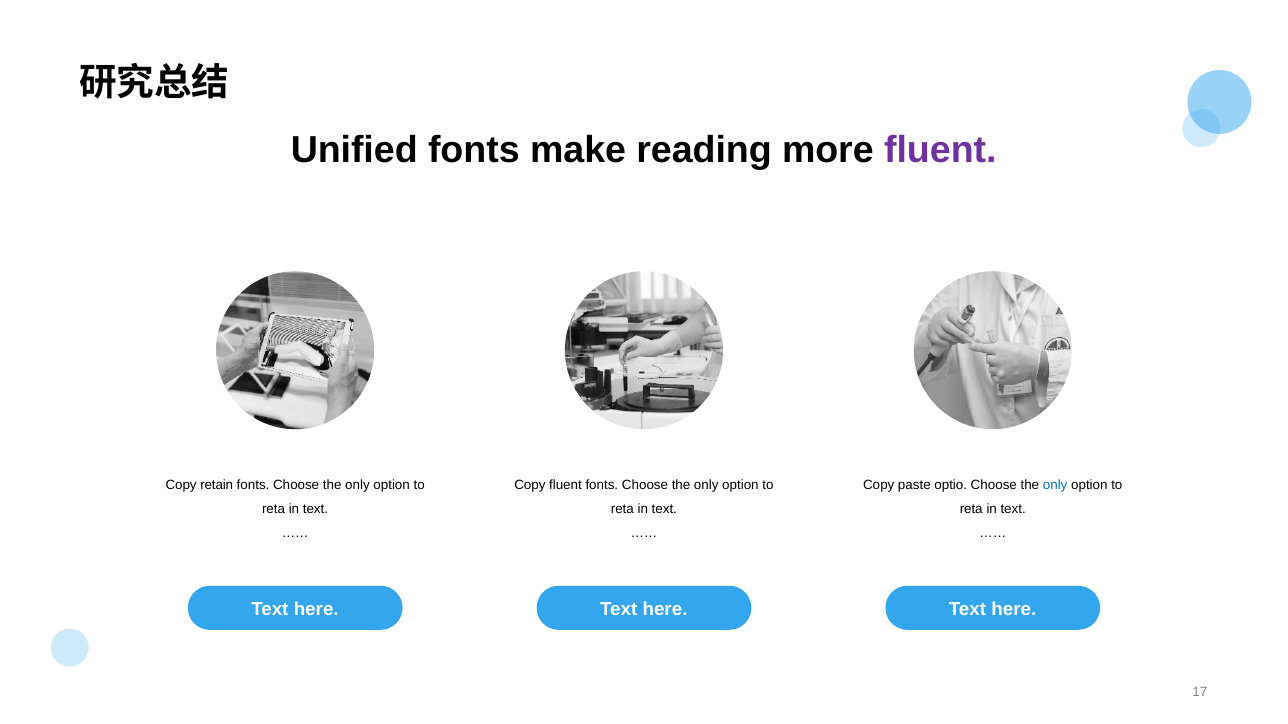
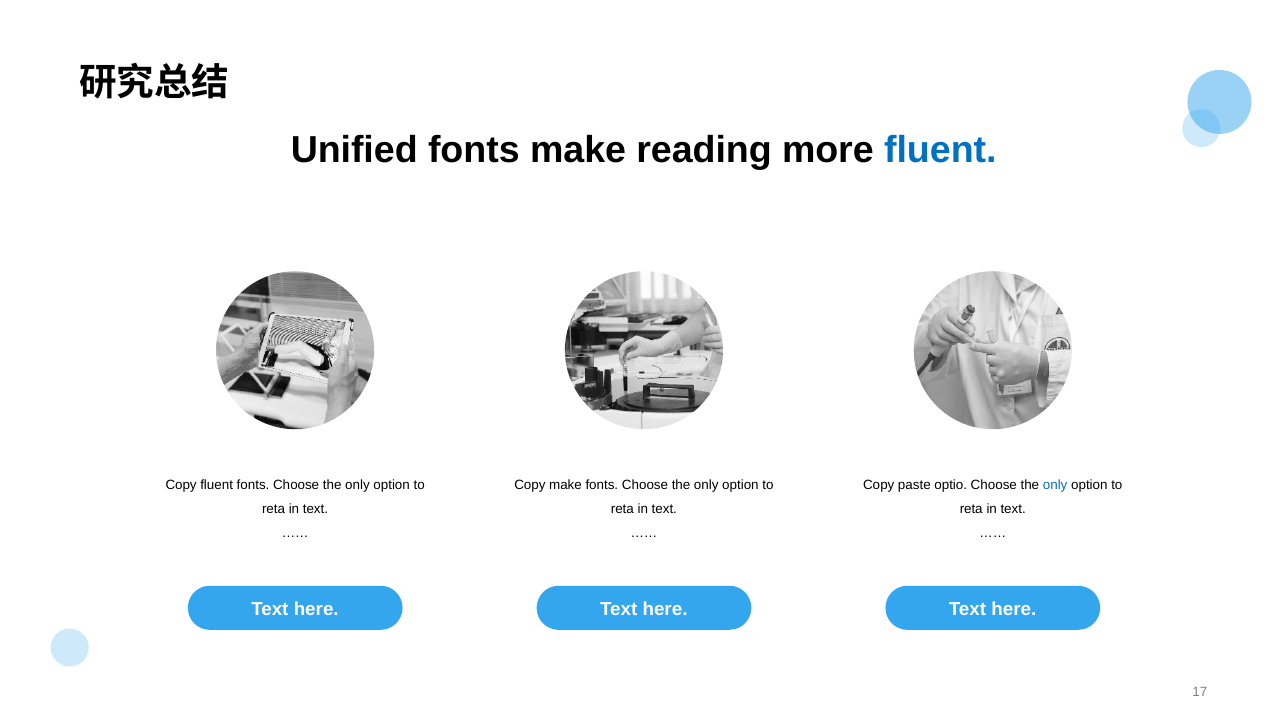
fluent at (940, 150) colour: purple -> blue
Copy retain: retain -> fluent
Copy fluent: fluent -> make
